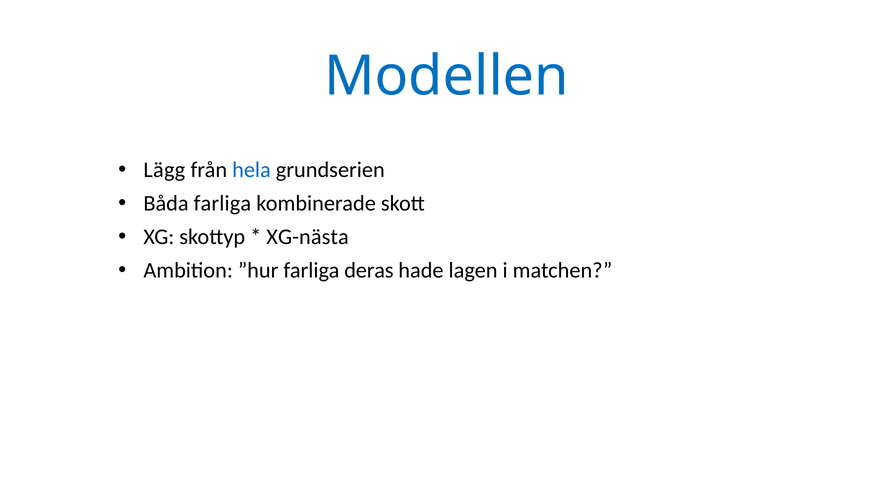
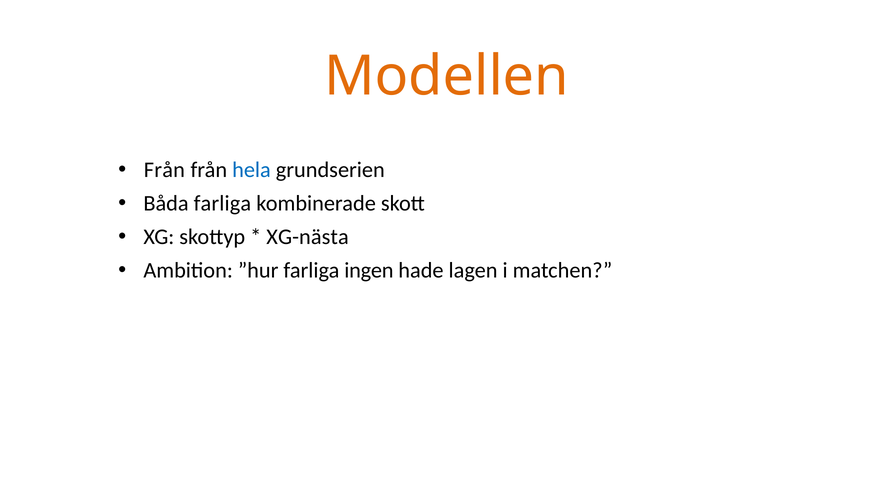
Modellen colour: blue -> orange
Lägg at (164, 170): Lägg -> Från
deras: deras -> ingen
